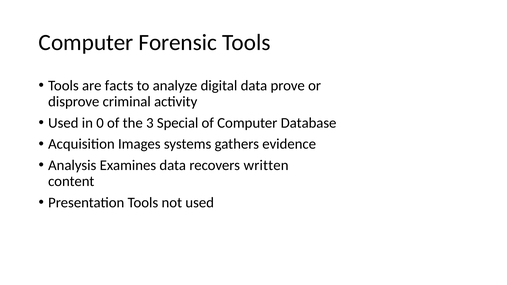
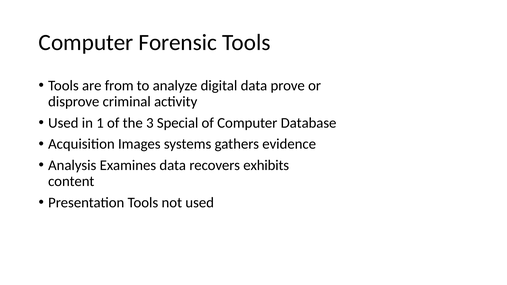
facts: facts -> from
0: 0 -> 1
written: written -> exhibits
